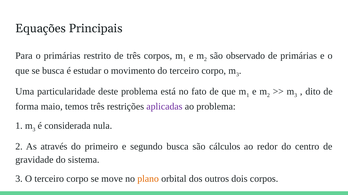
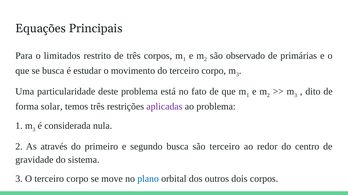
o primárias: primárias -> limitados
maio: maio -> solar
são cálculos: cálculos -> terceiro
plano colour: orange -> blue
